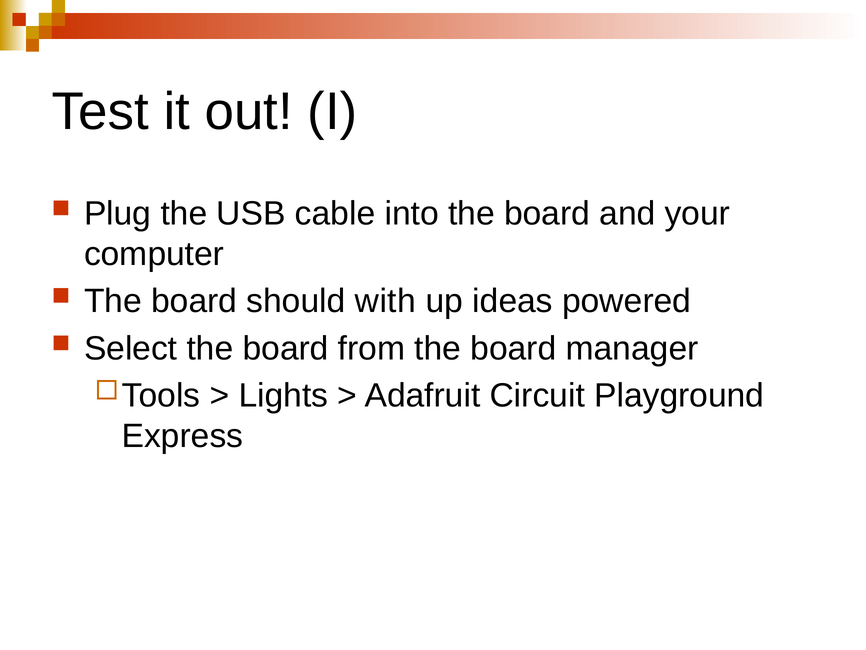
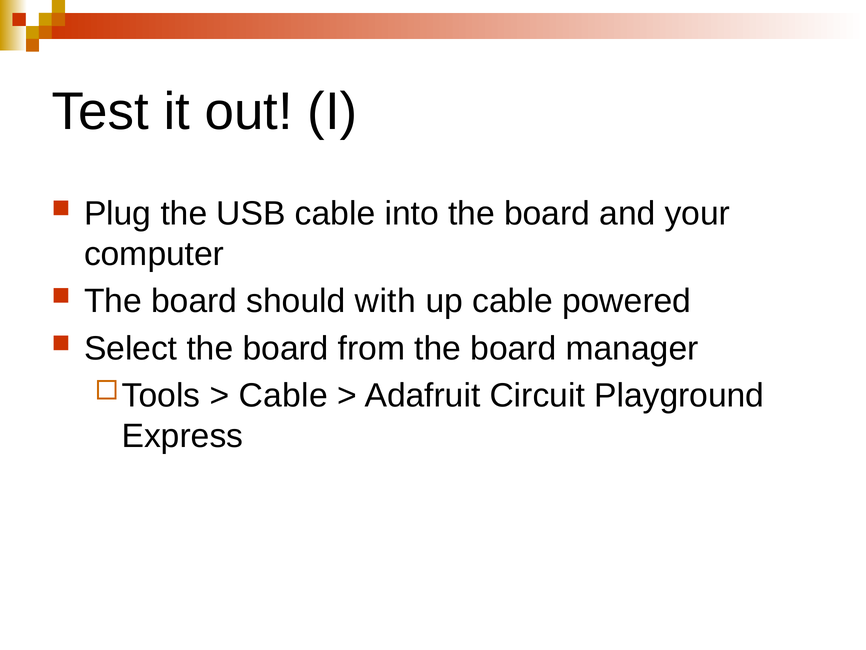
up ideas: ideas -> cable
Lights at (283, 395): Lights -> Cable
